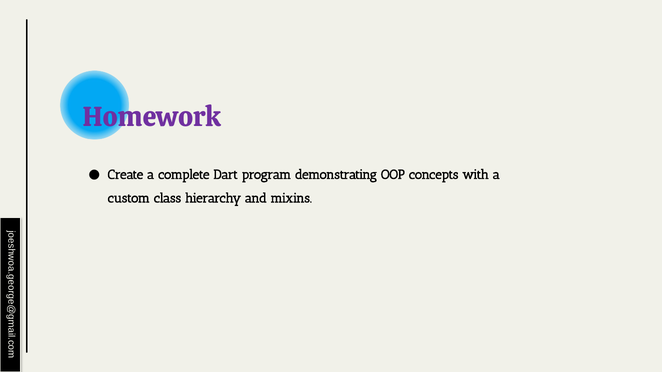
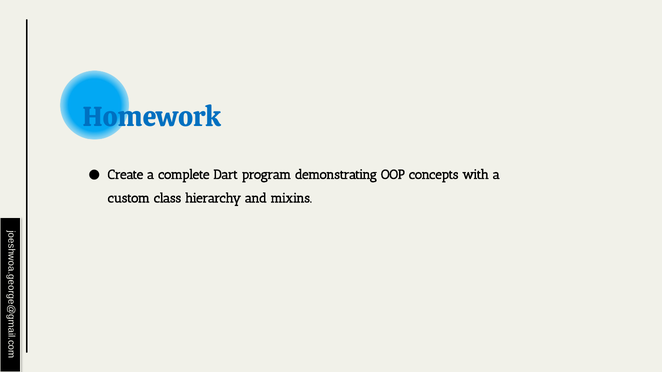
Homework colour: purple -> blue
